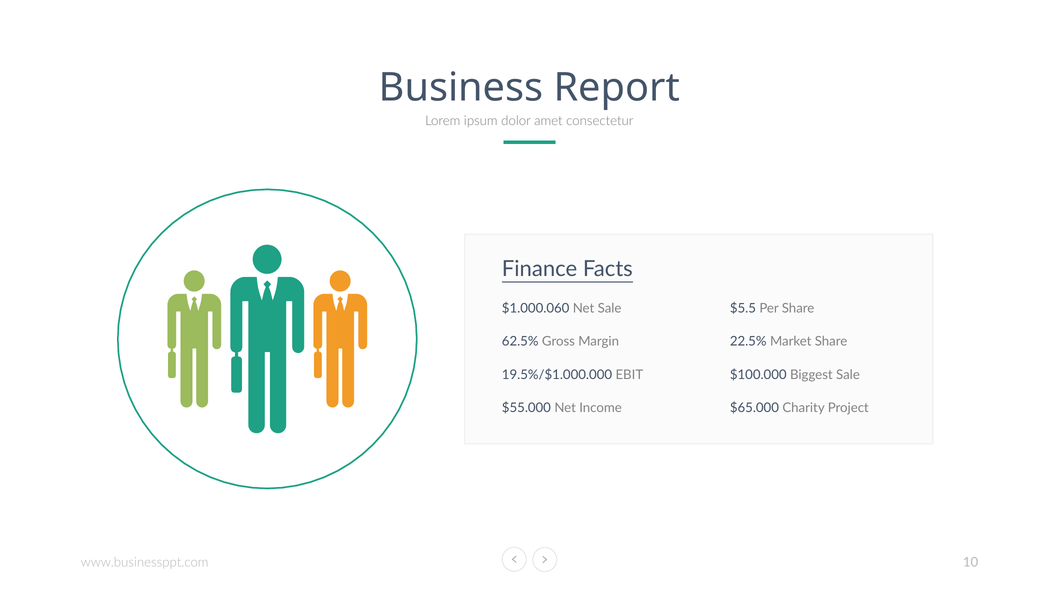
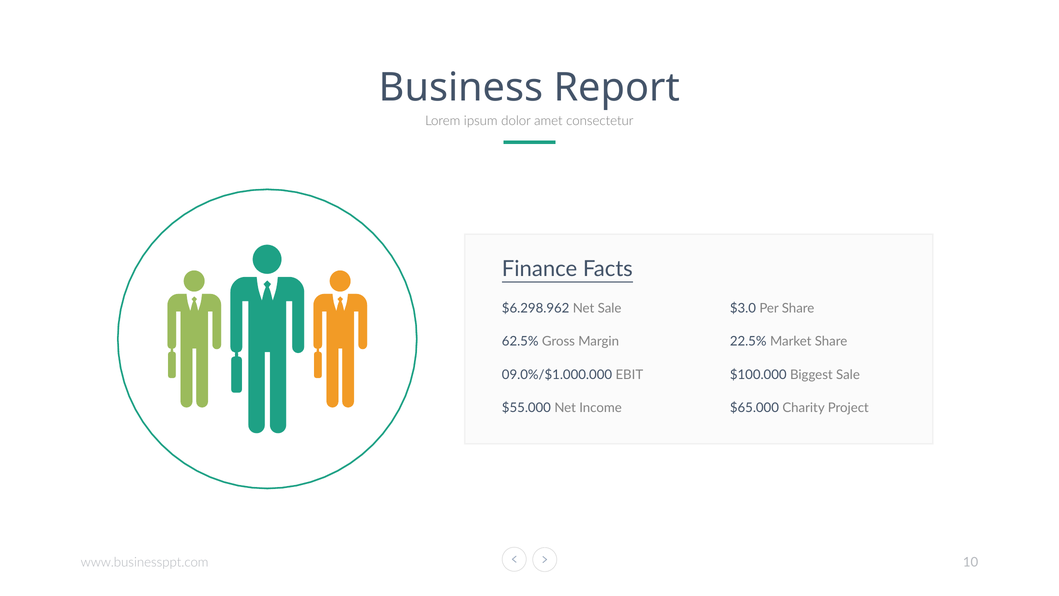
$1.000.060: $1.000.060 -> $6.298.962
$5.5: $5.5 -> $3.0
19.5%/$1.000.000: 19.5%/$1.000.000 -> 09.0%/$1.000.000
